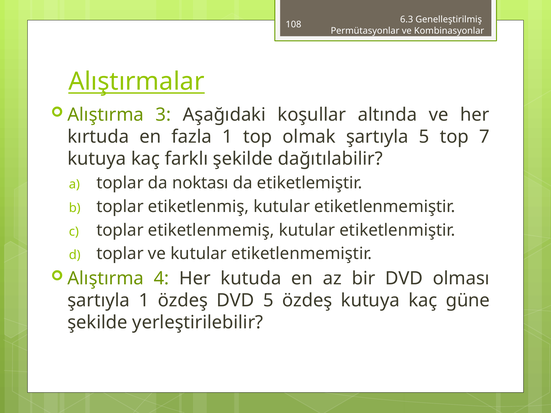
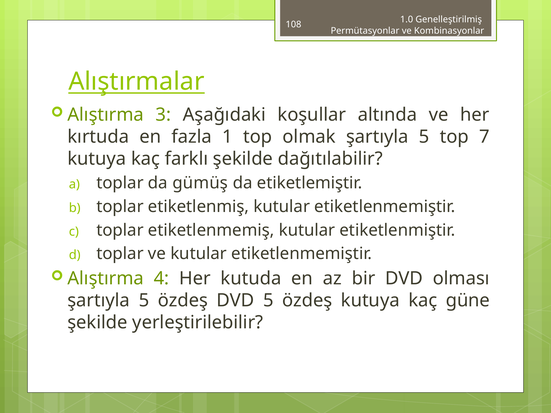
6.3: 6.3 -> 1.0
noktası: noktası -> gümüş
1 at (144, 301): 1 -> 5
